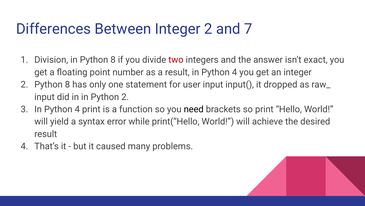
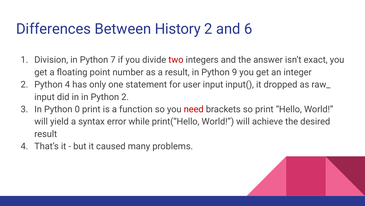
Between Integer: Integer -> History
7: 7 -> 6
in Python 8: 8 -> 7
result in Python 4: 4 -> 9
2 Python 8: 8 -> 4
3 In Python 4: 4 -> 0
need colour: black -> red
